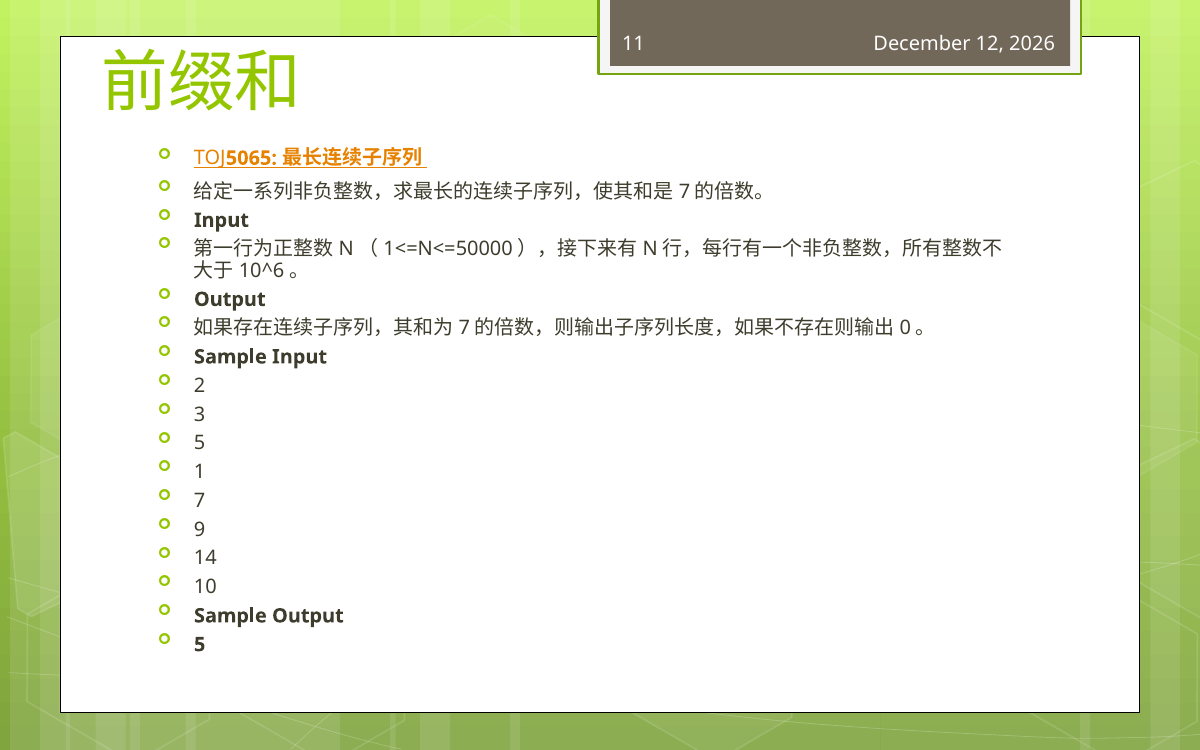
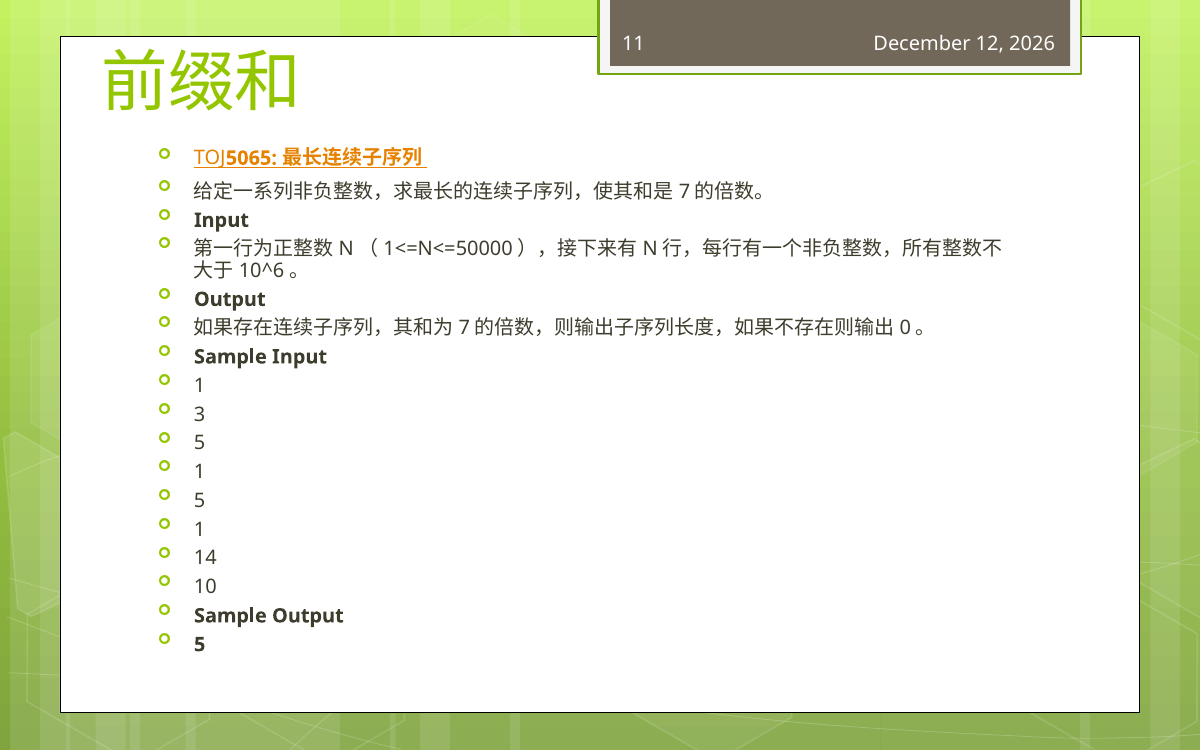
2 at (200, 386): 2 -> 1
7 at (200, 501): 7 -> 5
9 at (200, 530): 9 -> 1
